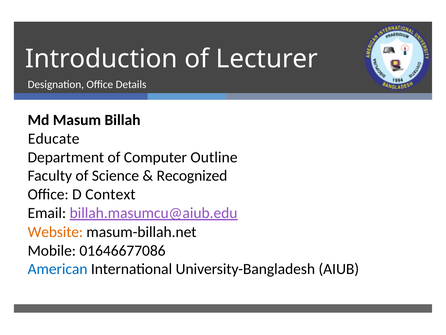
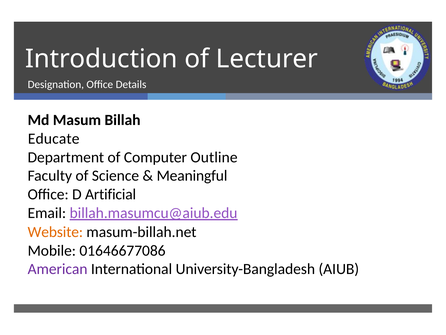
Recognized: Recognized -> Meaningful
Context: Context -> Artificial
American colour: blue -> purple
